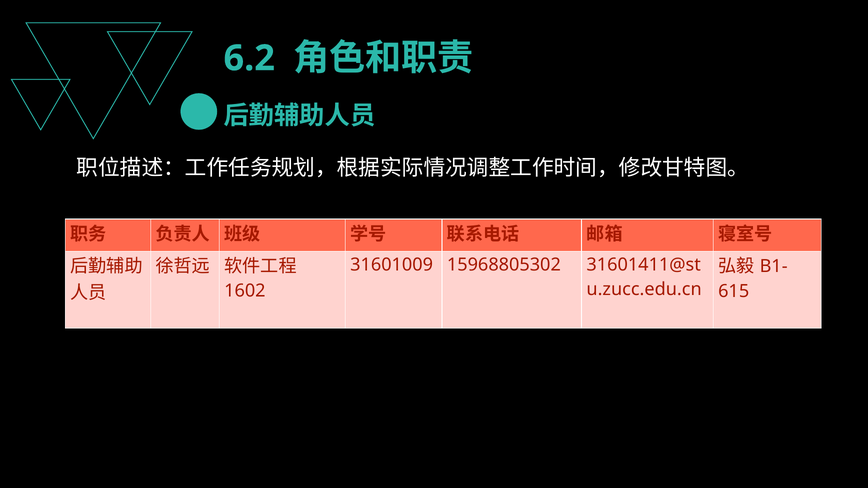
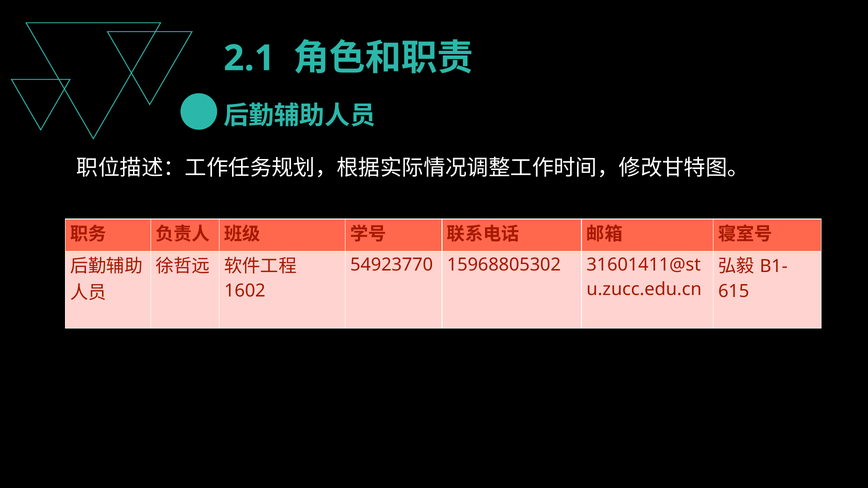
6.2: 6.2 -> 2.1
31601009: 31601009 -> 54923770
